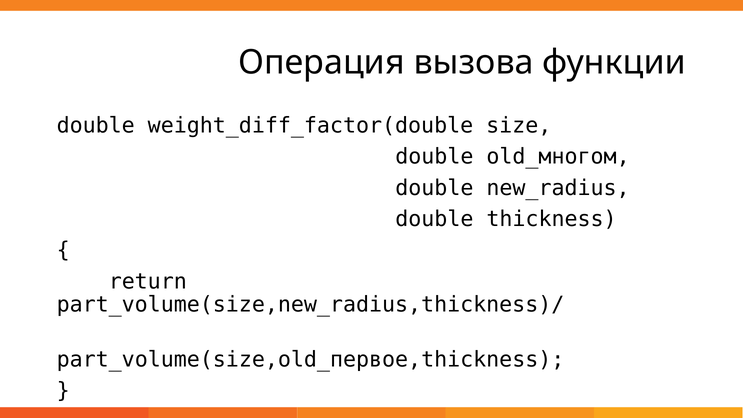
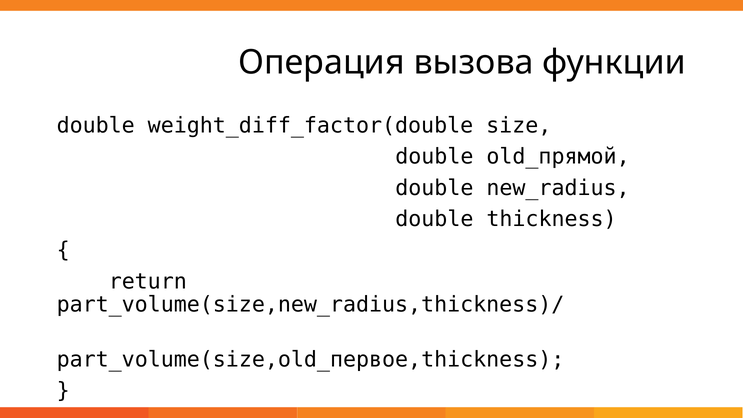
old_многом: old_многом -> old_прямой
